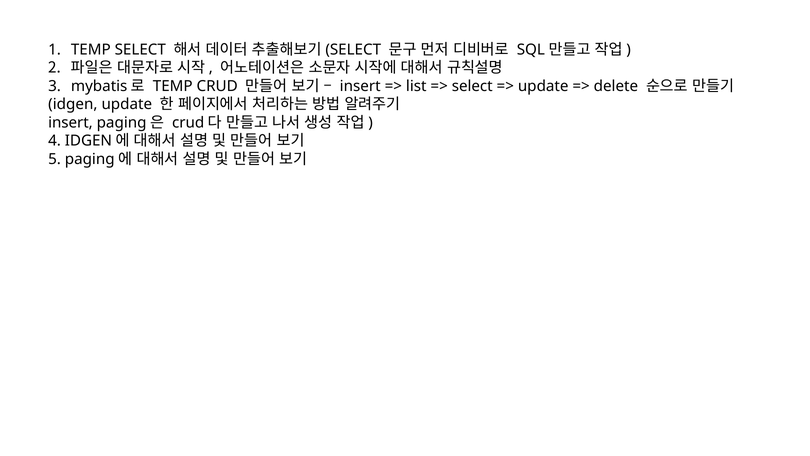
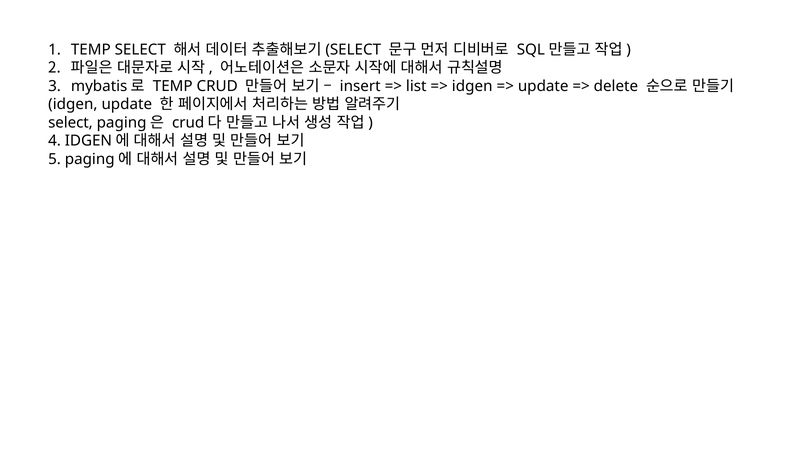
select at (472, 86): select -> idgen
insert at (70, 122): insert -> select
